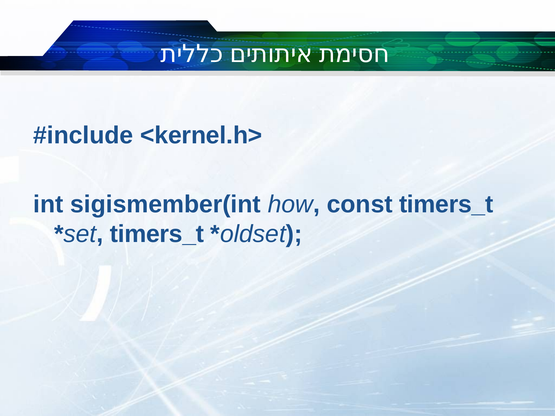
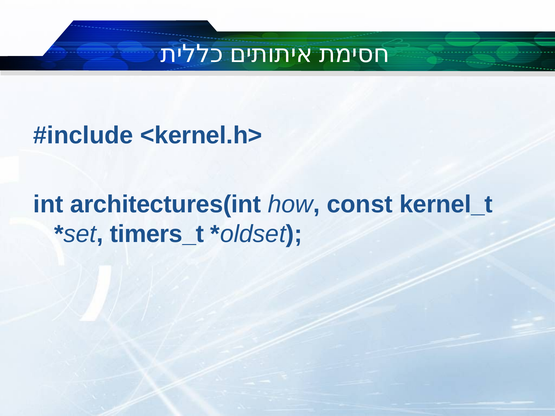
sigismember(int: sigismember(int -> architectures(int
const timers_t: timers_t -> kernel_t
